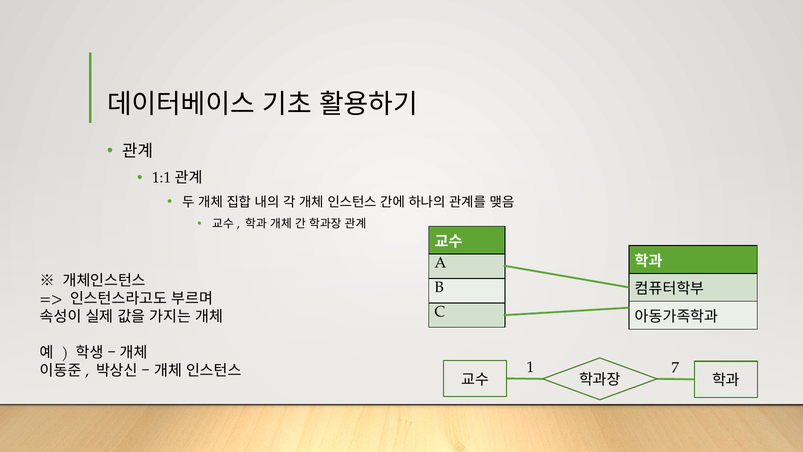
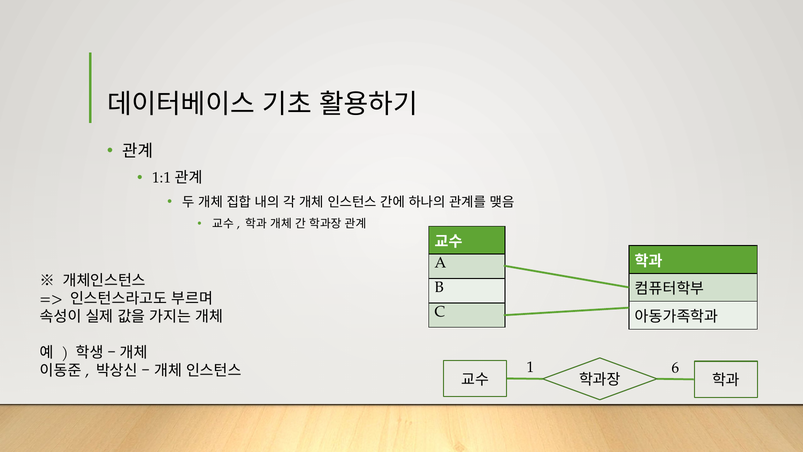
7: 7 -> 6
